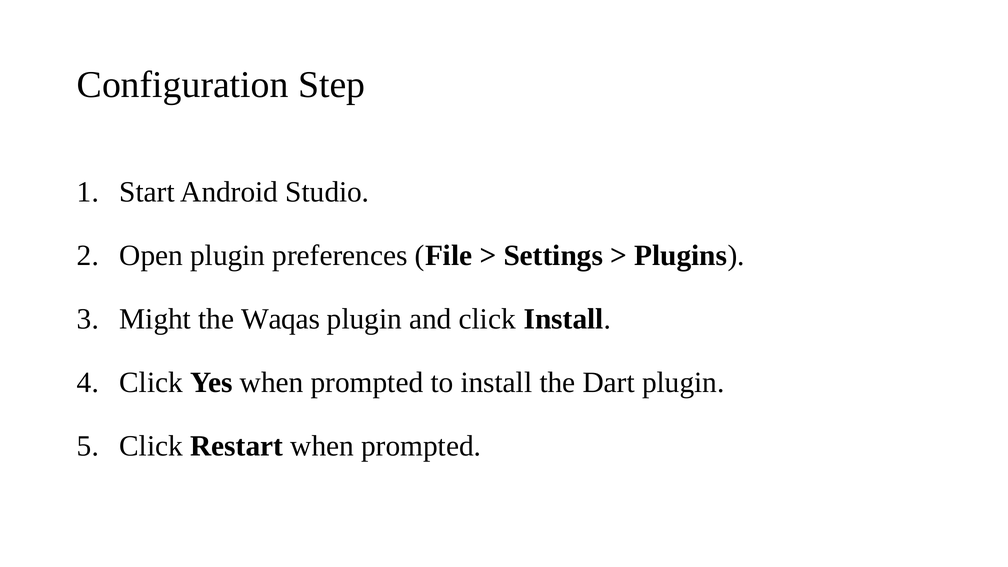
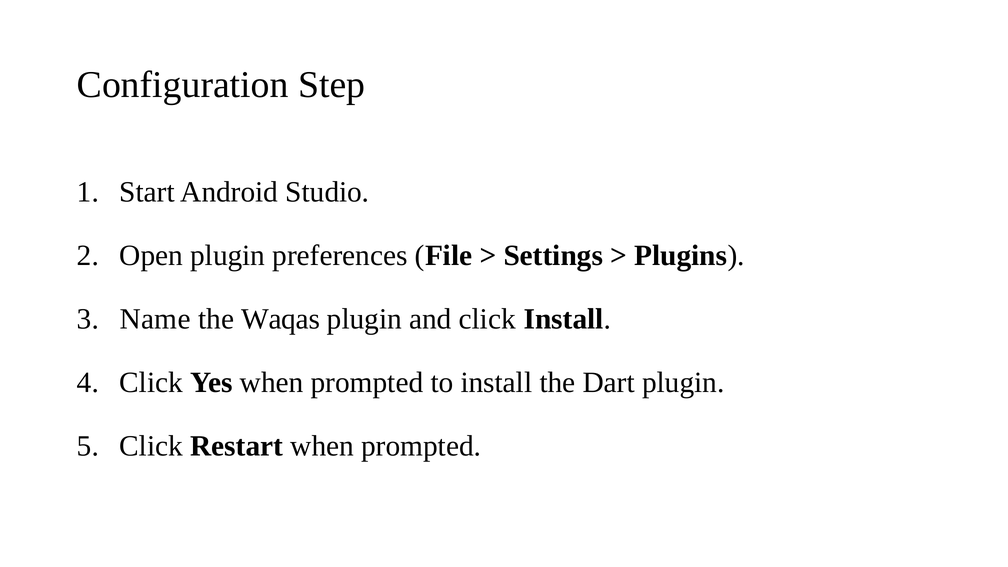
Might: Might -> Name
